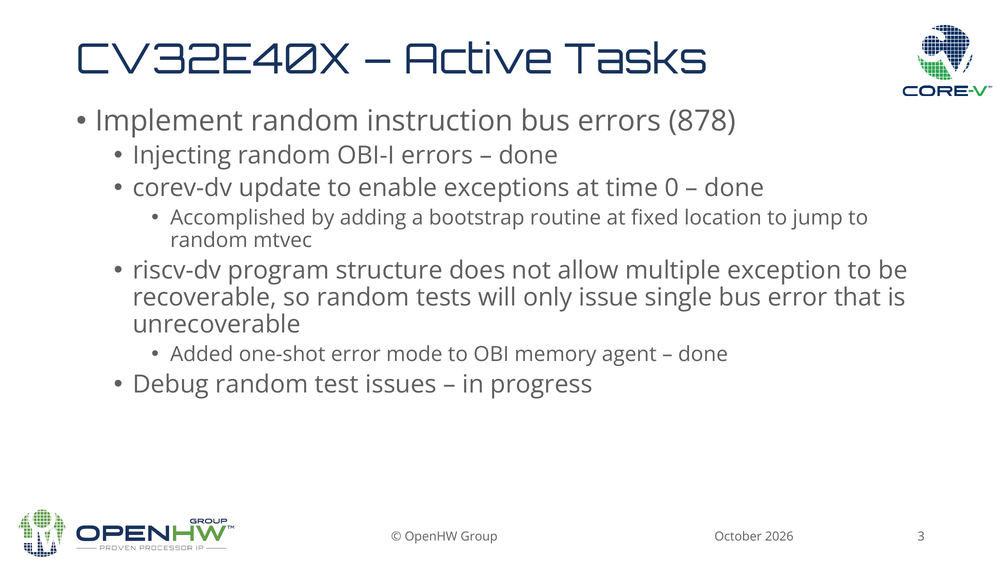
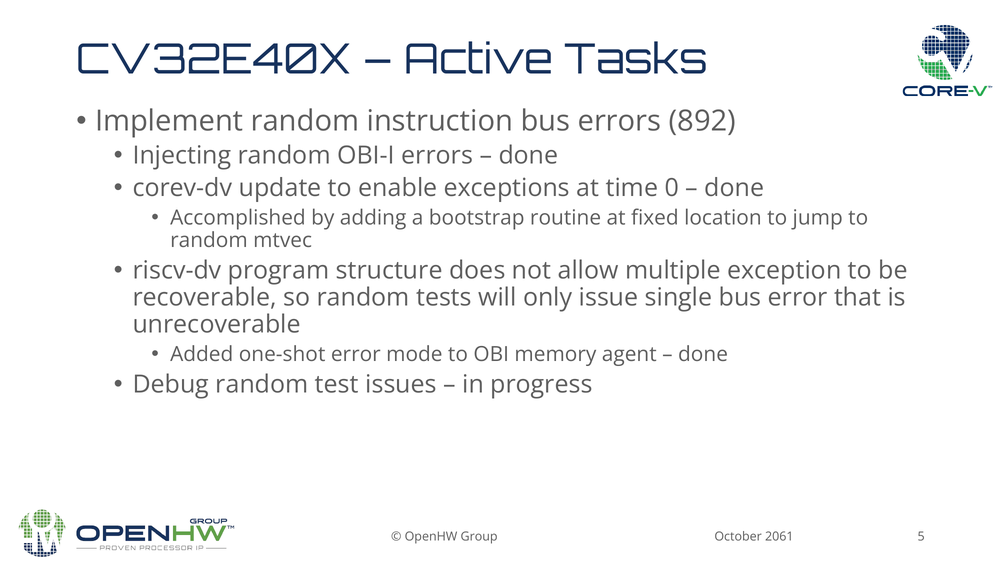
878: 878 -> 892
3: 3 -> 5
2026: 2026 -> 2061
